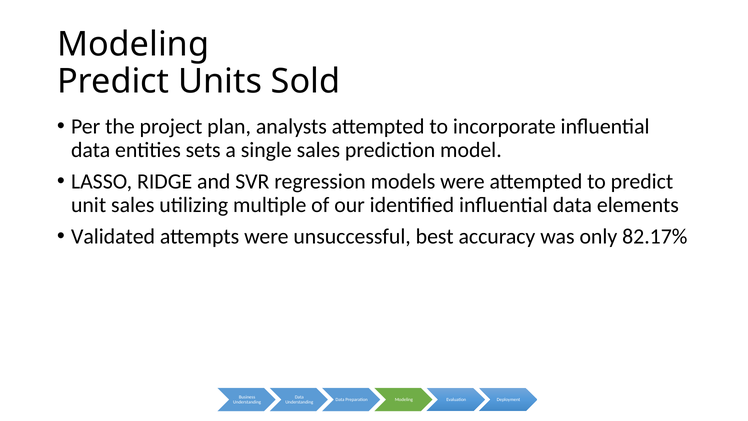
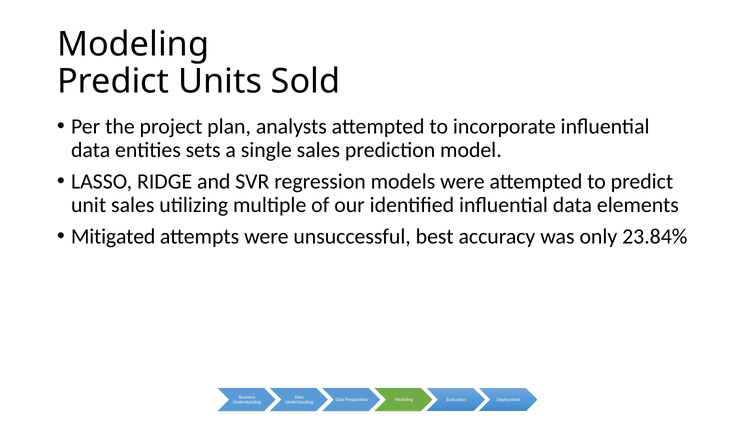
Validated: Validated -> Mitigated
82.17%: 82.17% -> 23.84%
